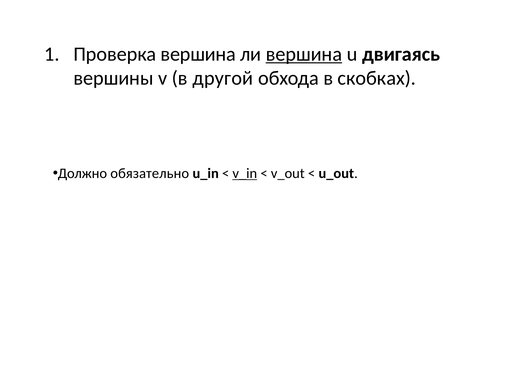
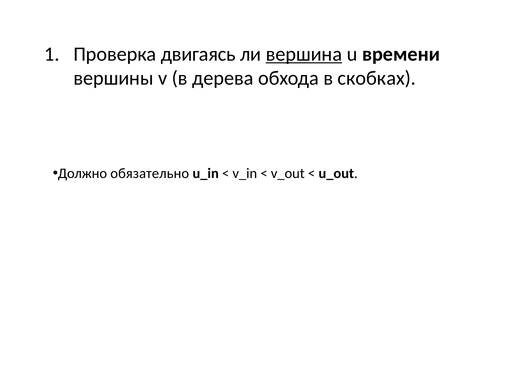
Проверка вершина: вершина -> двигаясь
двигаясь: двигаясь -> времени
другой: другой -> дерева
v_in underline: present -> none
